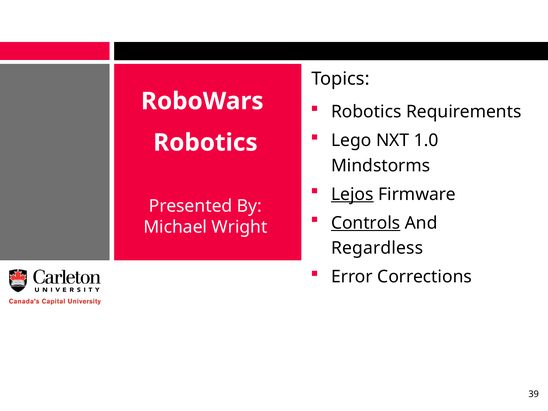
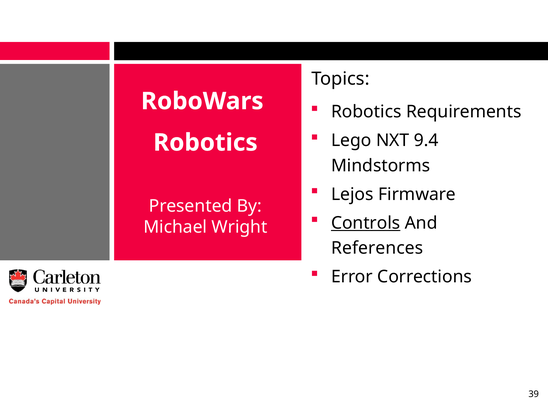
1.0: 1.0 -> 9.4
Lejos underline: present -> none
Regardless: Regardless -> References
